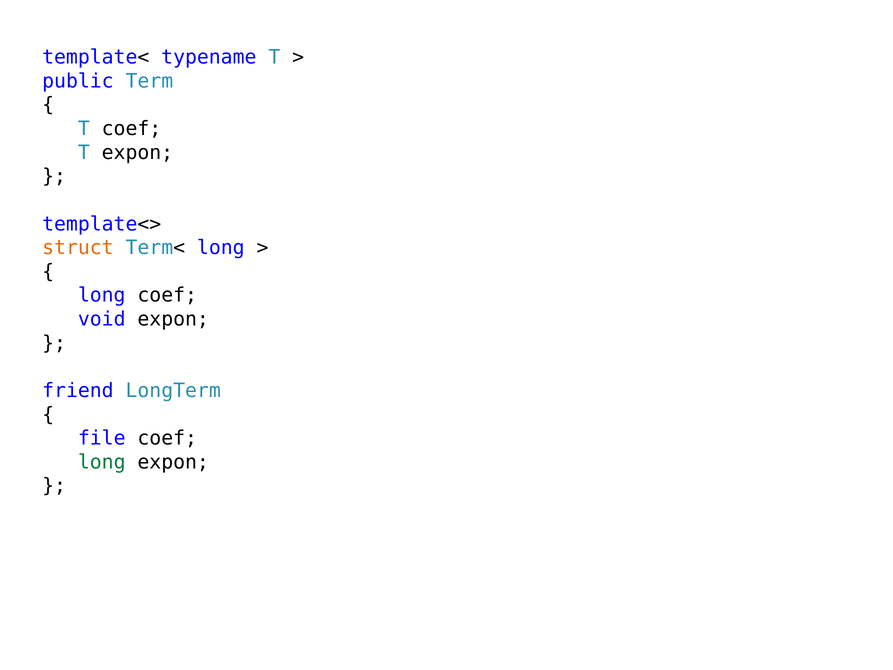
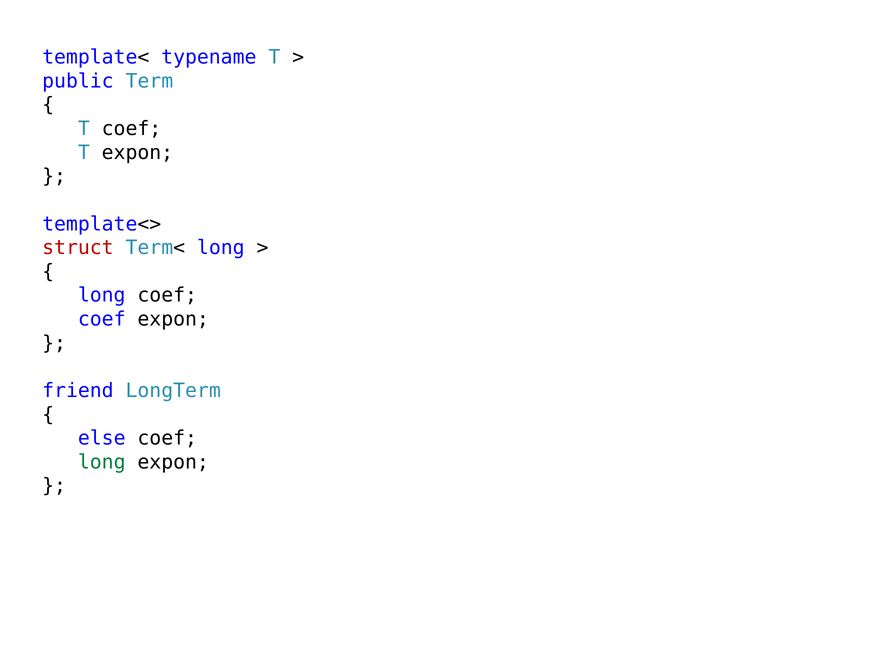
struct colour: orange -> red
void at (102, 319): void -> coef
file: file -> else
